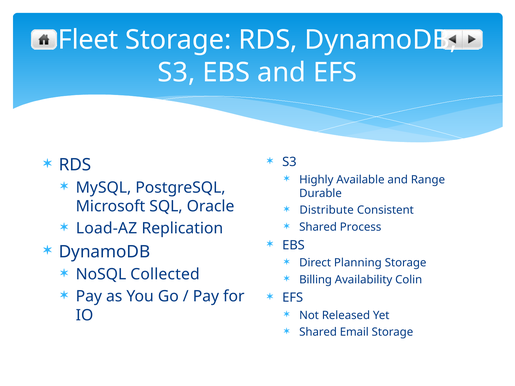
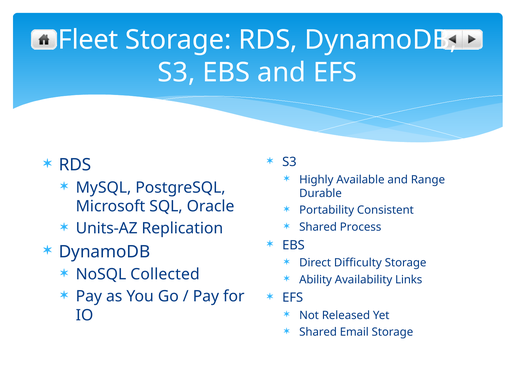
Distribute: Distribute -> Portability
Load-AZ: Load-AZ -> Units-AZ
Planning: Planning -> Difficulty
Billing: Billing -> Ability
Colin: Colin -> Links
